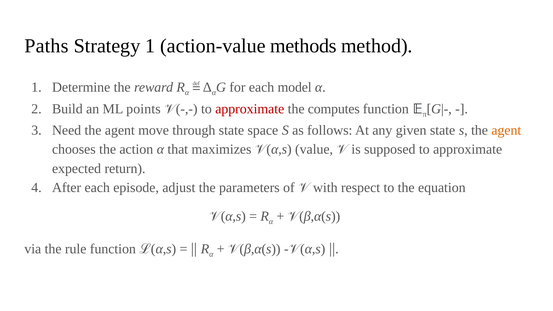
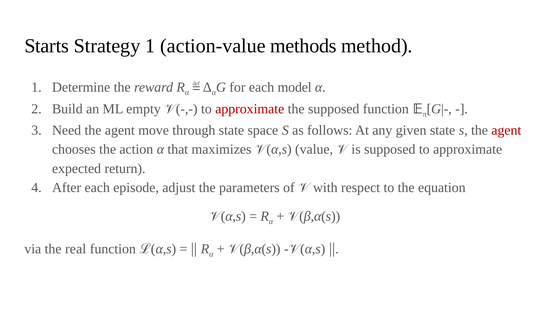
Paths: Paths -> Starts
points: points -> empty
the computes: computes -> supposed
agent at (506, 130) colour: orange -> red
rule: rule -> real
